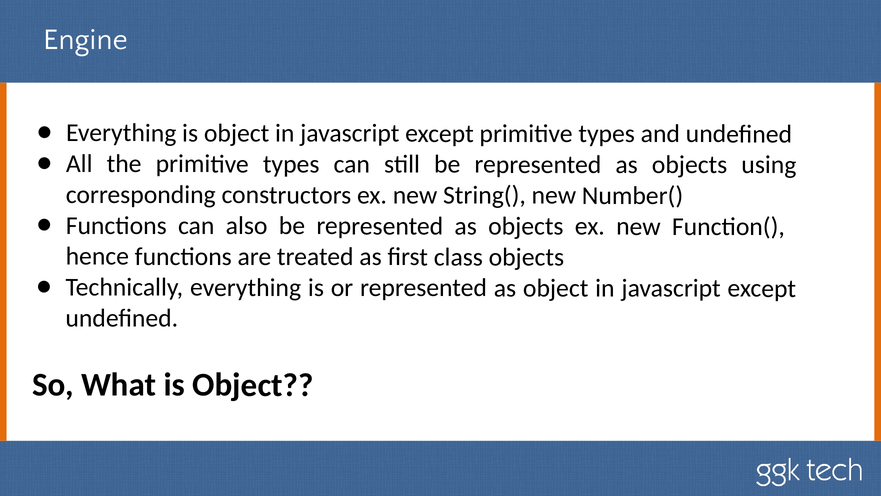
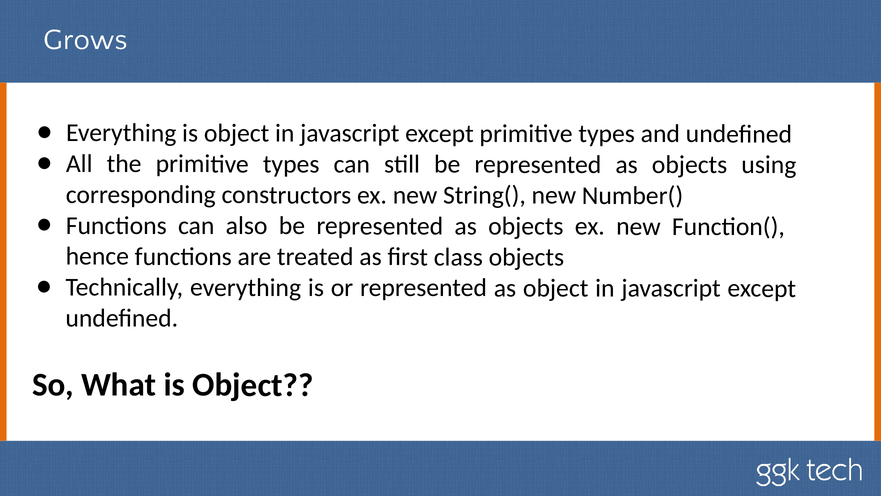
Engine: Engine -> Grows
